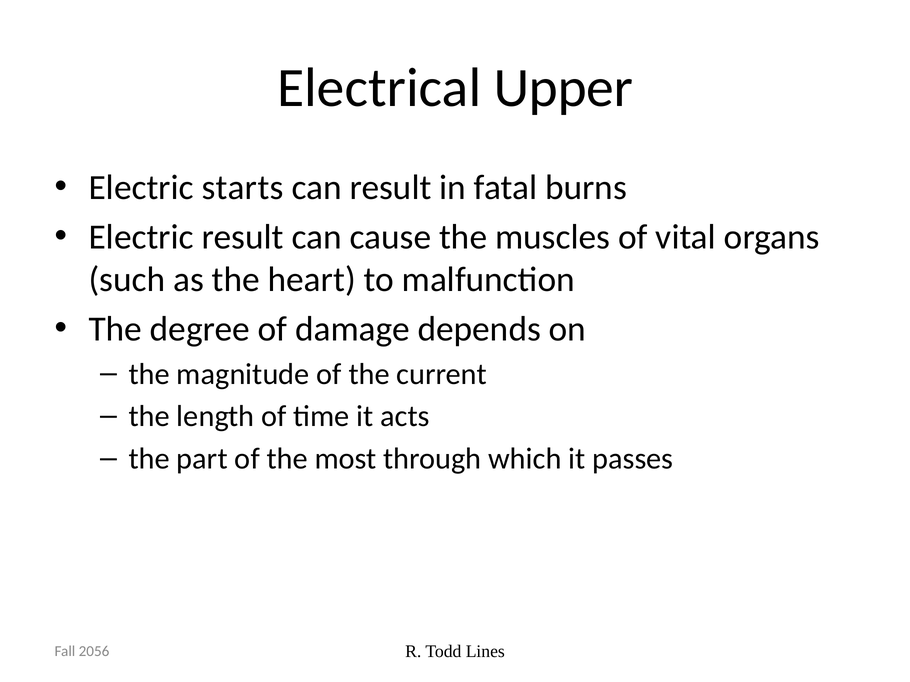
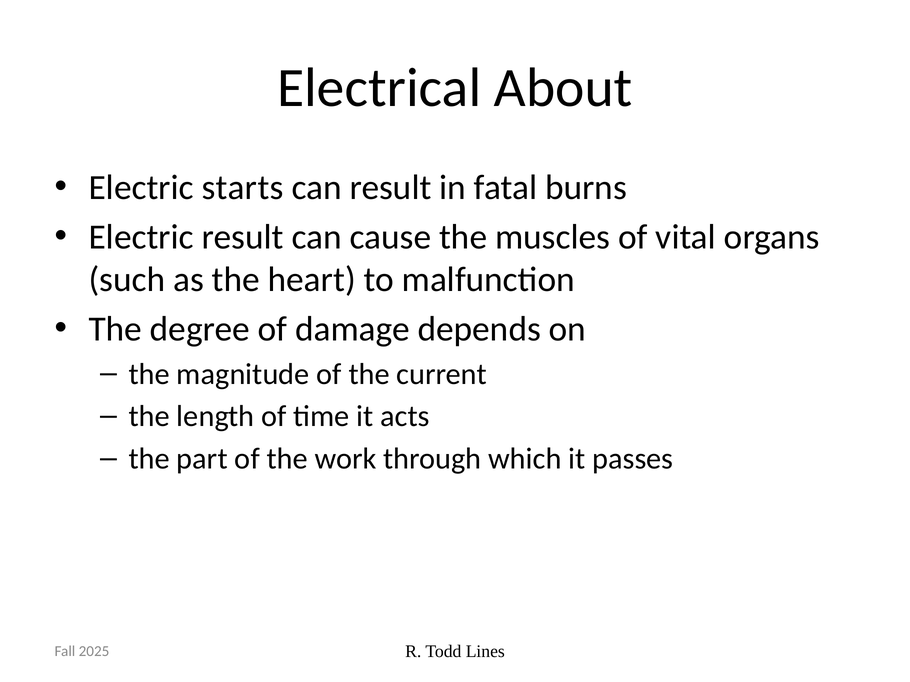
Upper: Upper -> About
most: most -> work
2056: 2056 -> 2025
